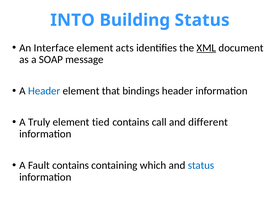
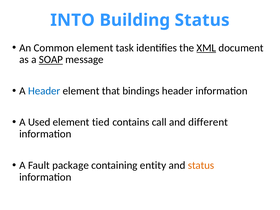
Interface: Interface -> Common
acts: acts -> task
SOAP underline: none -> present
Truly: Truly -> Used
Fault contains: contains -> package
which: which -> entity
status at (201, 165) colour: blue -> orange
